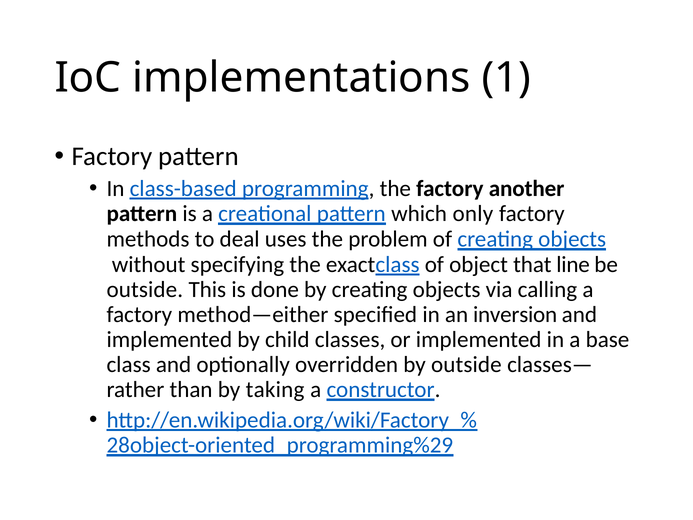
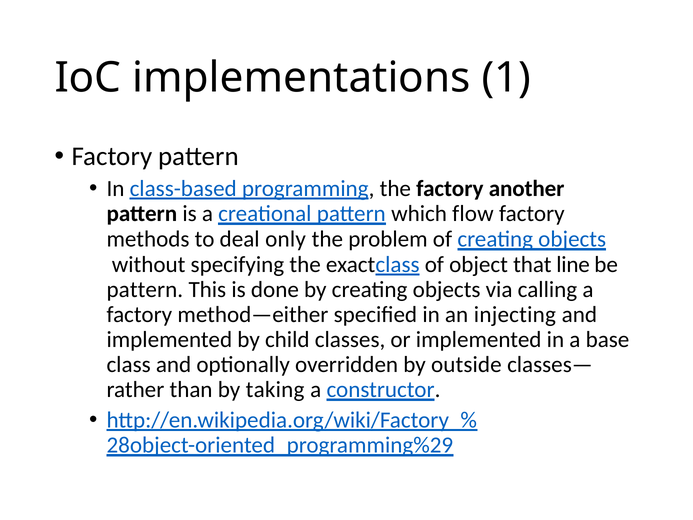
only: only -> flow
uses: uses -> only
outside at (145, 290): outside -> pattern
inversion: inversion -> injecting
